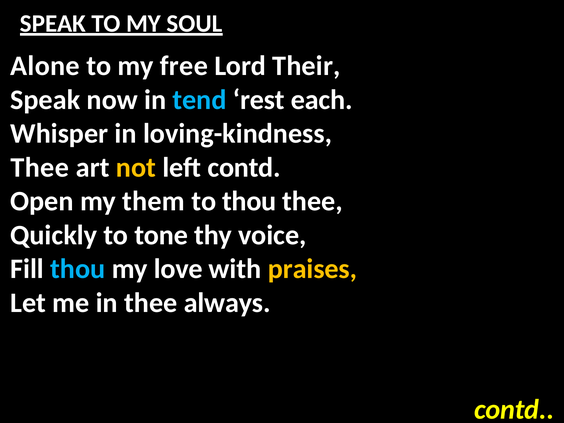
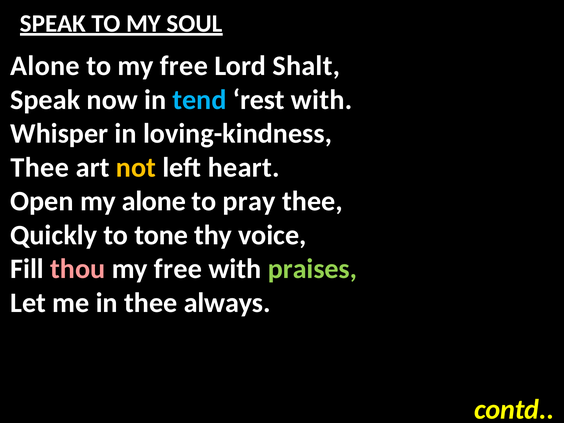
Their: Their -> Shalt
rest each: each -> with
left contd: contd -> heart
my them: them -> alone
to thou: thou -> pray
thou at (78, 269) colour: light blue -> pink
love at (178, 269): love -> free
praises colour: yellow -> light green
